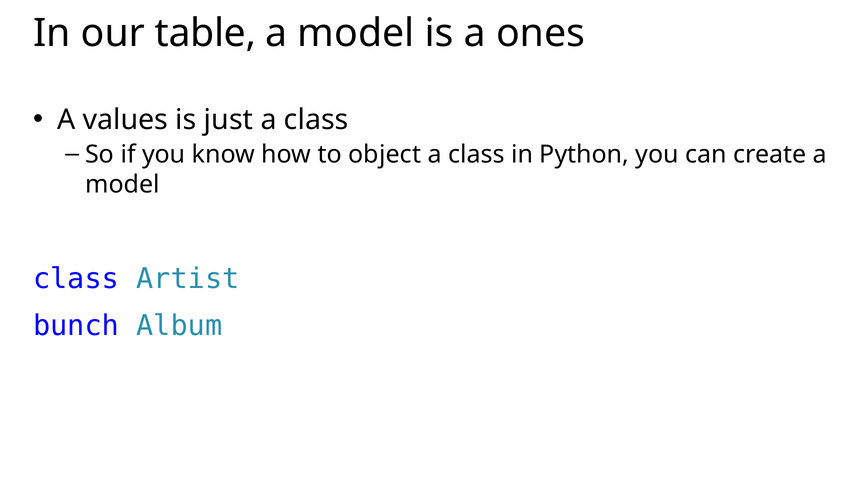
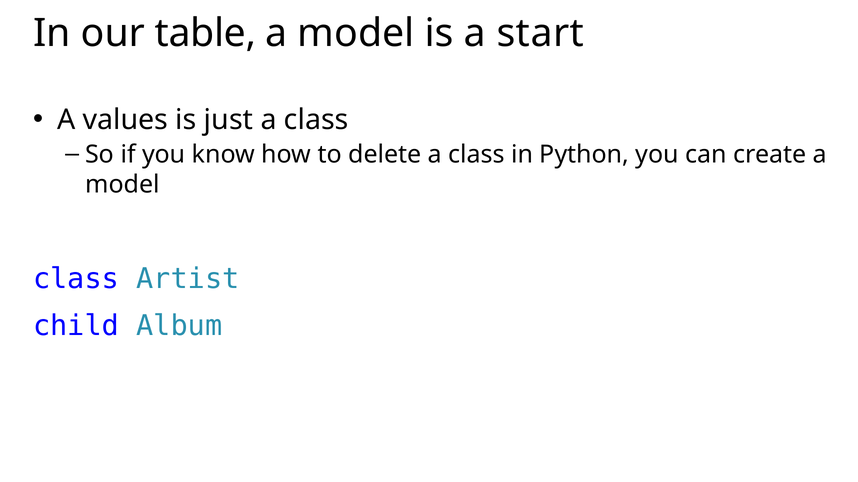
ones: ones -> start
object: object -> delete
bunch: bunch -> child
